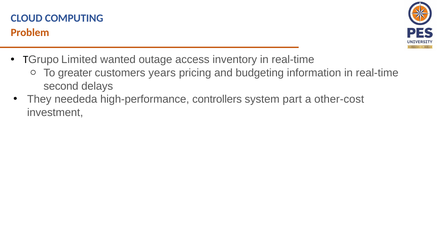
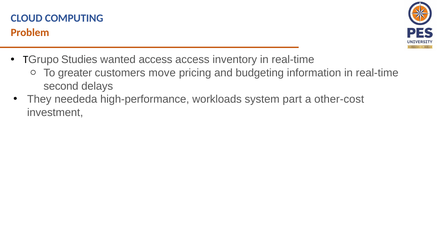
Limited: Limited -> Studies
wanted outage: outage -> access
years: years -> move
controllers: controllers -> workloads
